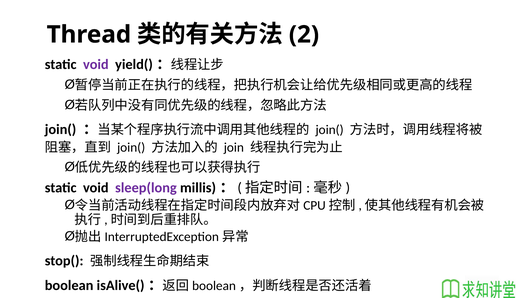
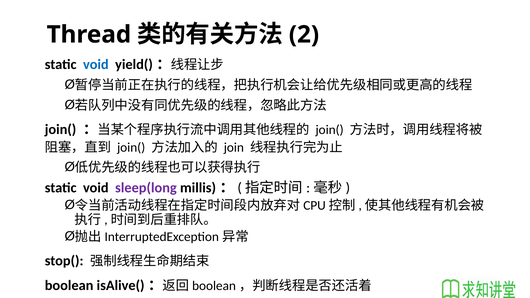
void at (96, 64) colour: purple -> blue
